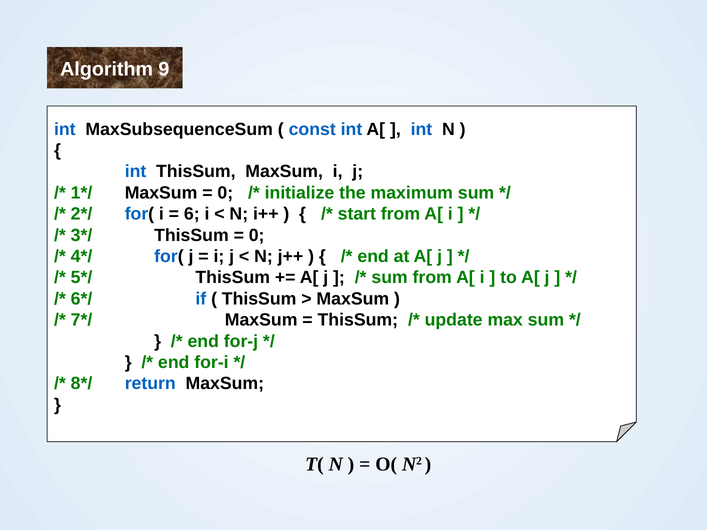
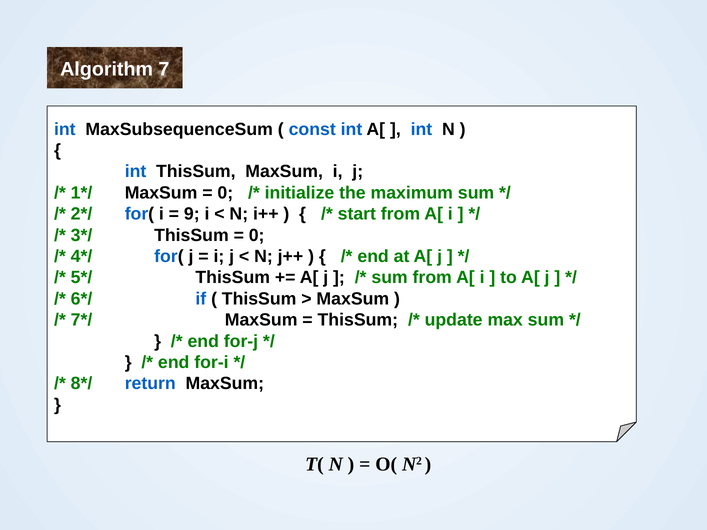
9: 9 -> 7
6: 6 -> 9
